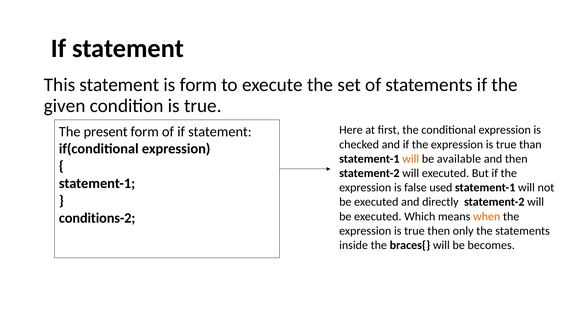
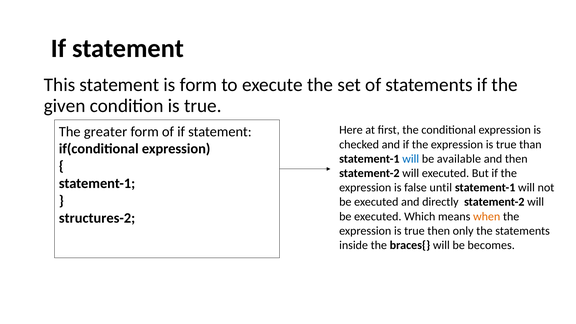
present: present -> greater
will at (411, 159) colour: orange -> blue
used: used -> until
conditions-2: conditions-2 -> structures-2
